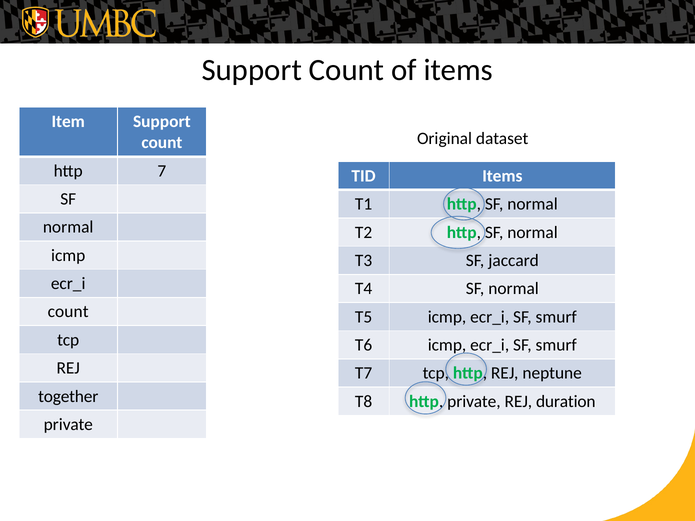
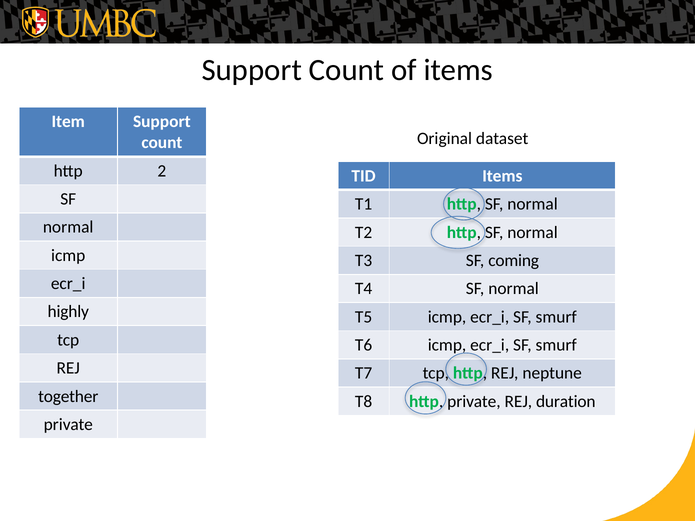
7: 7 -> 2
jaccard: jaccard -> coming
count at (68, 312): count -> highly
